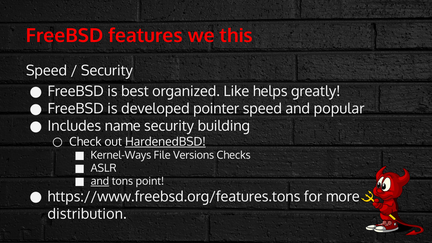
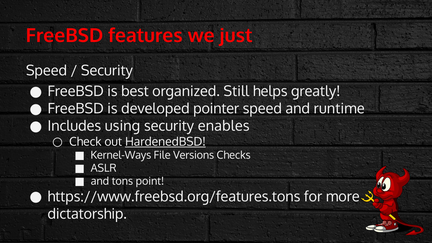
this: this -> just
Like: Like -> Still
popular: popular -> runtime
name: name -> using
building: building -> enables
and at (100, 181) underline: present -> none
distribution: distribution -> dictatorship
